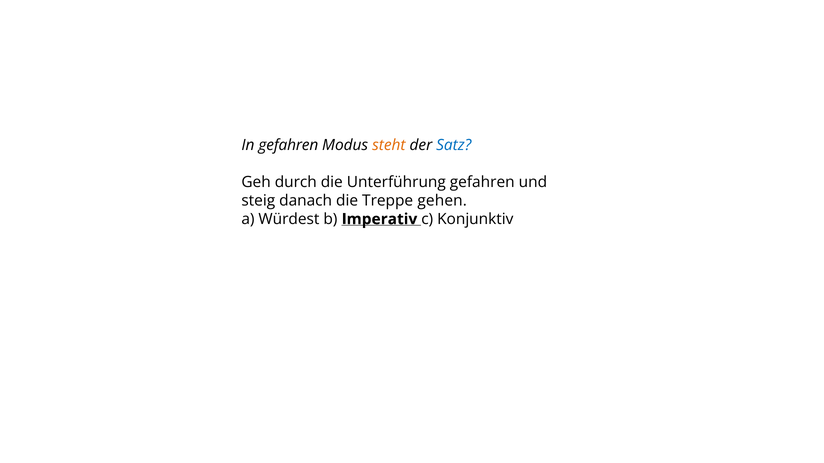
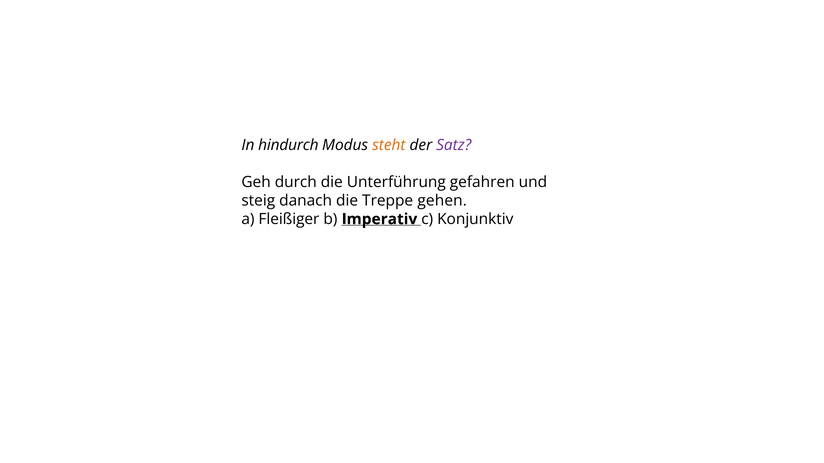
In gefahren: gefahren -> hindurch
Satz colour: blue -> purple
Würdest: Würdest -> Fleißiger
